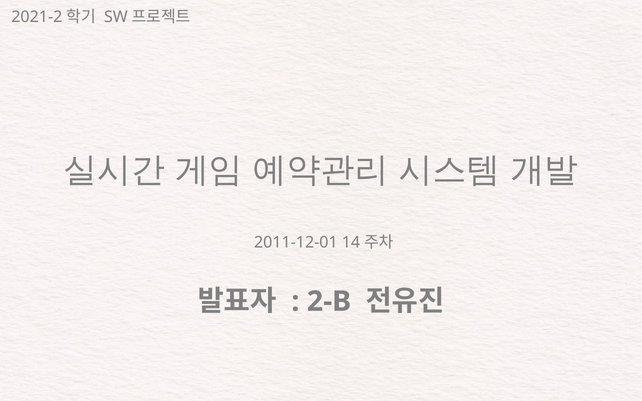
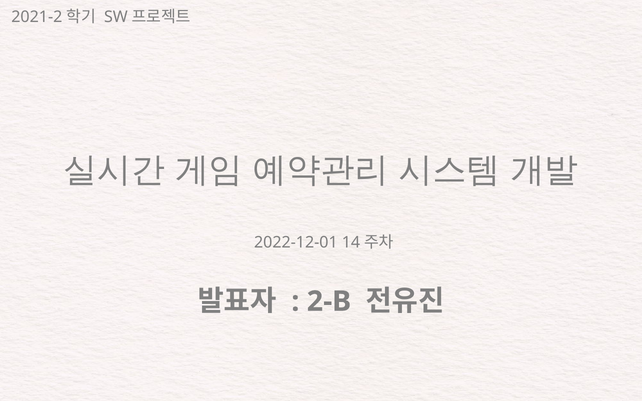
2011-12-01: 2011-12-01 -> 2022-12-01
